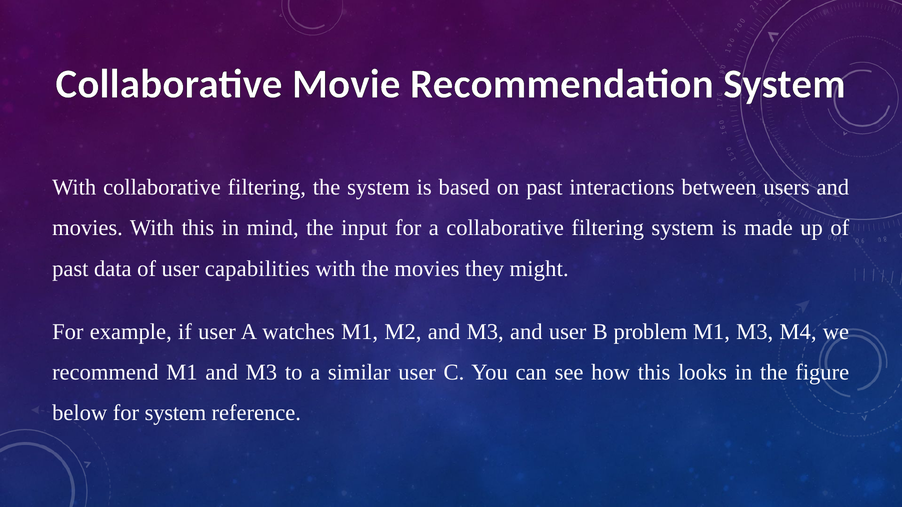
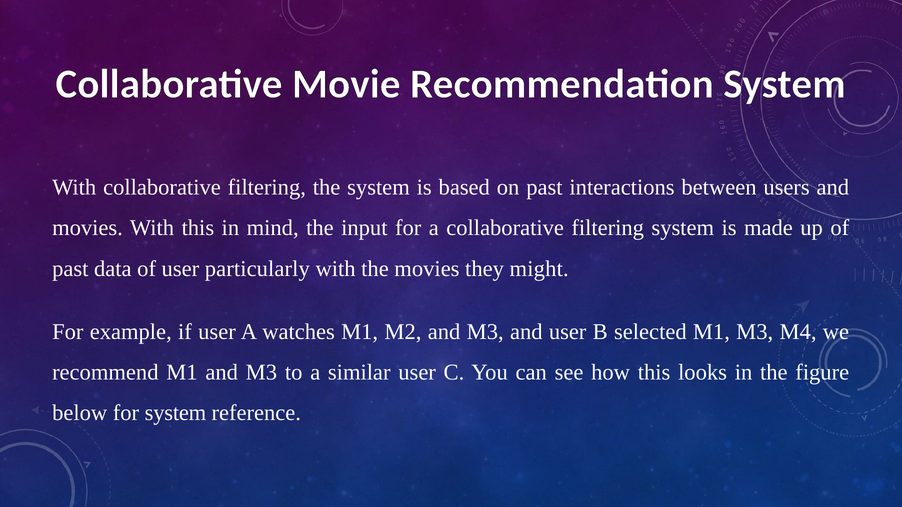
capabilities: capabilities -> particularly
problem: problem -> selected
